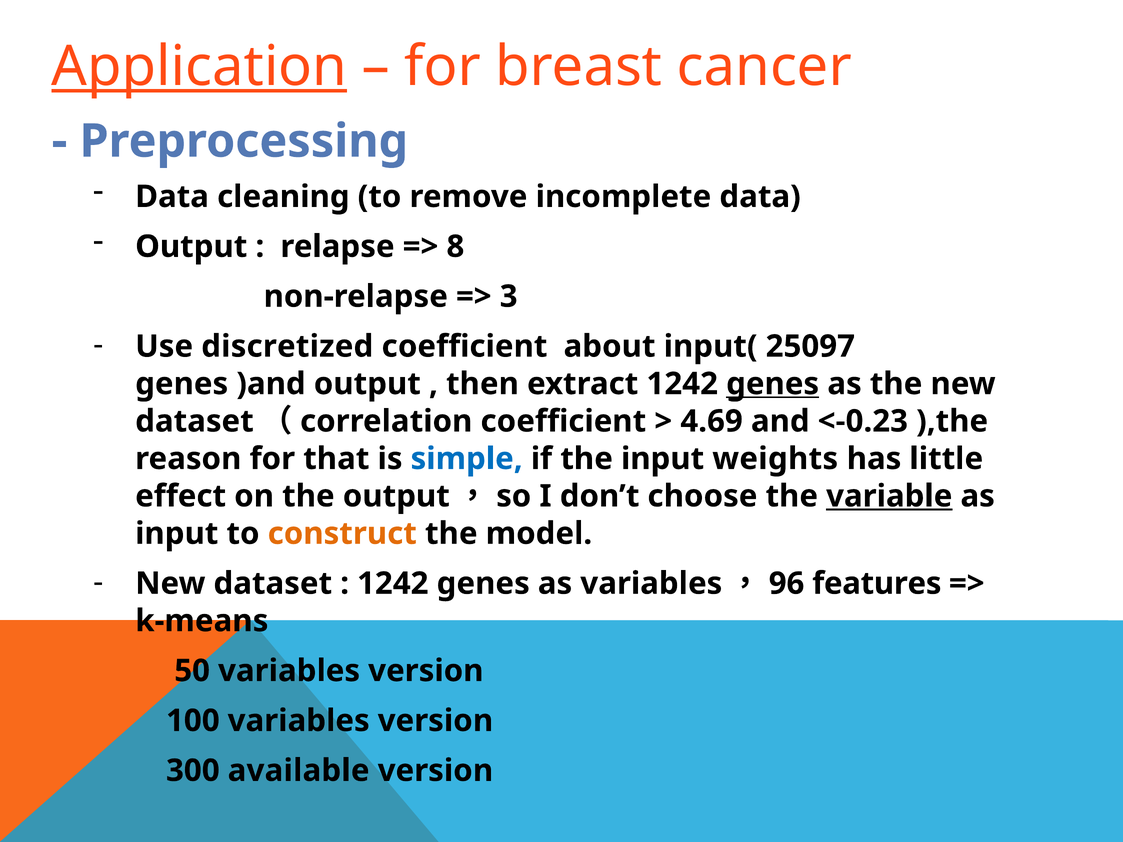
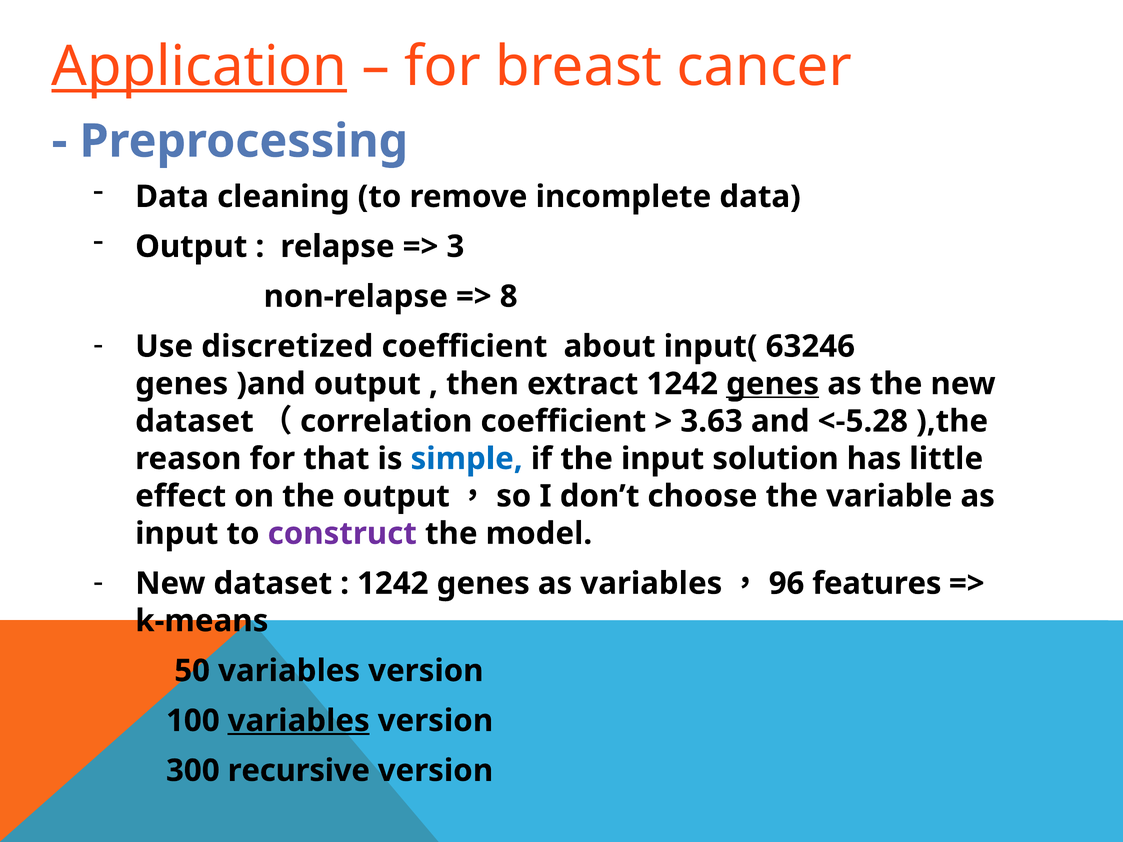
8: 8 -> 3
3: 3 -> 8
25097: 25097 -> 63246
4.69: 4.69 -> 3.63
<-0.23: <-0.23 -> <-5.28
weights: weights -> solution
variable underline: present -> none
construct colour: orange -> purple
variables at (299, 721) underline: none -> present
available: available -> recursive
